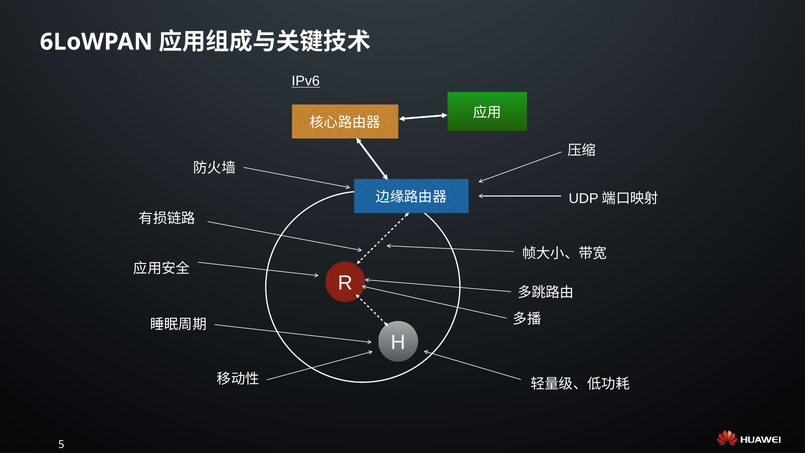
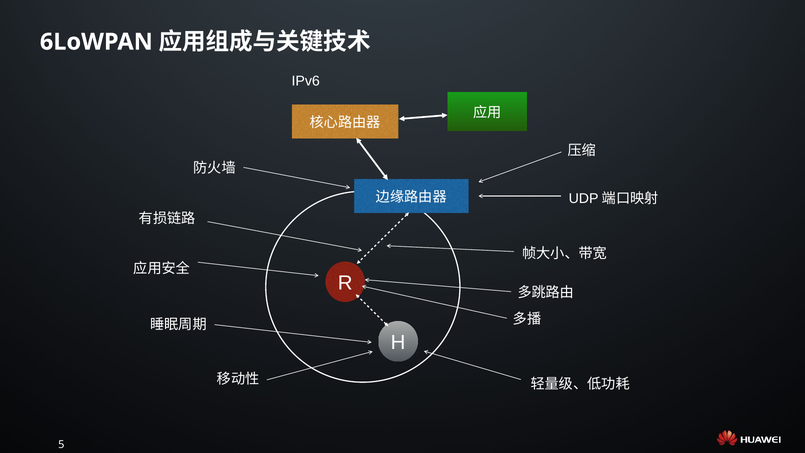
IPv6 underline: present -> none
